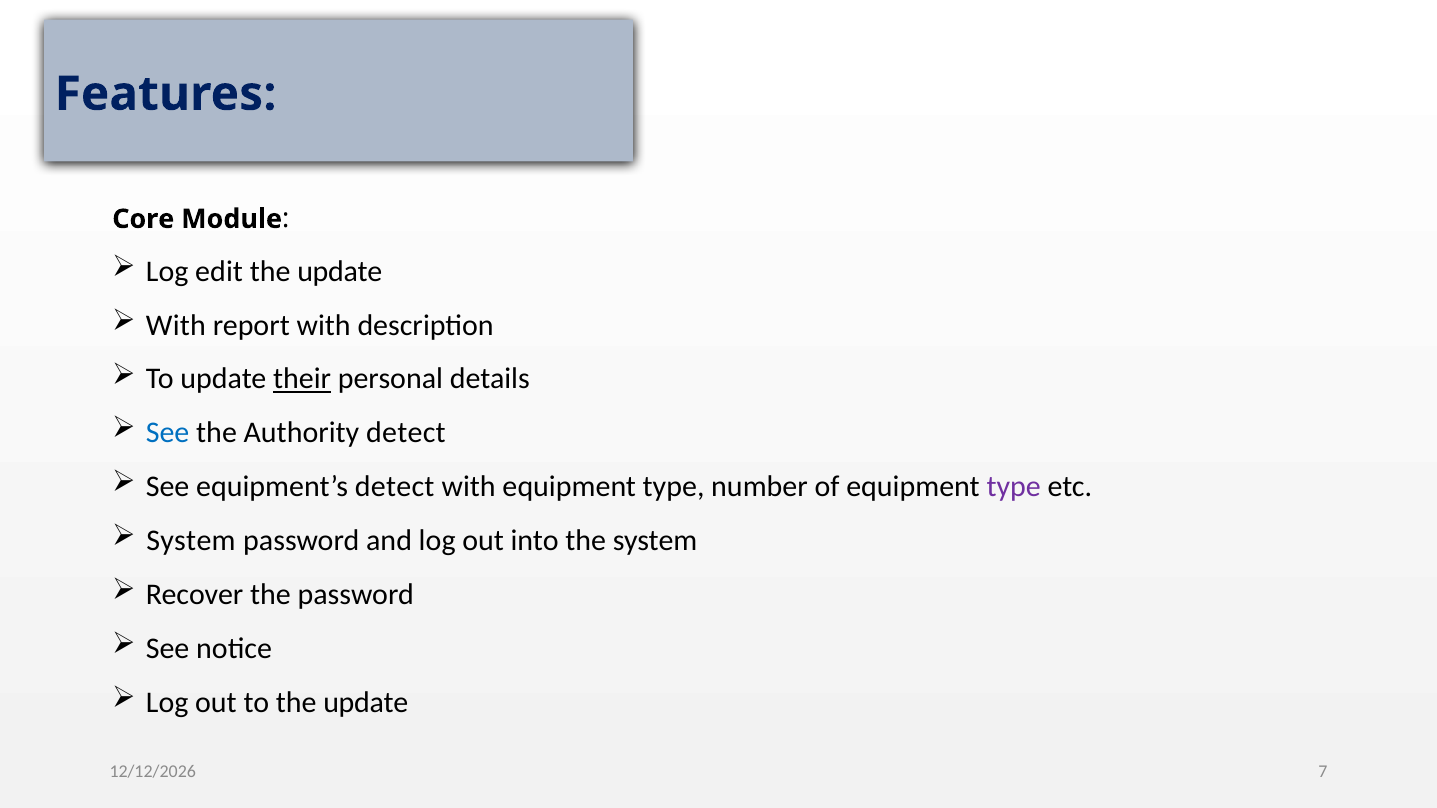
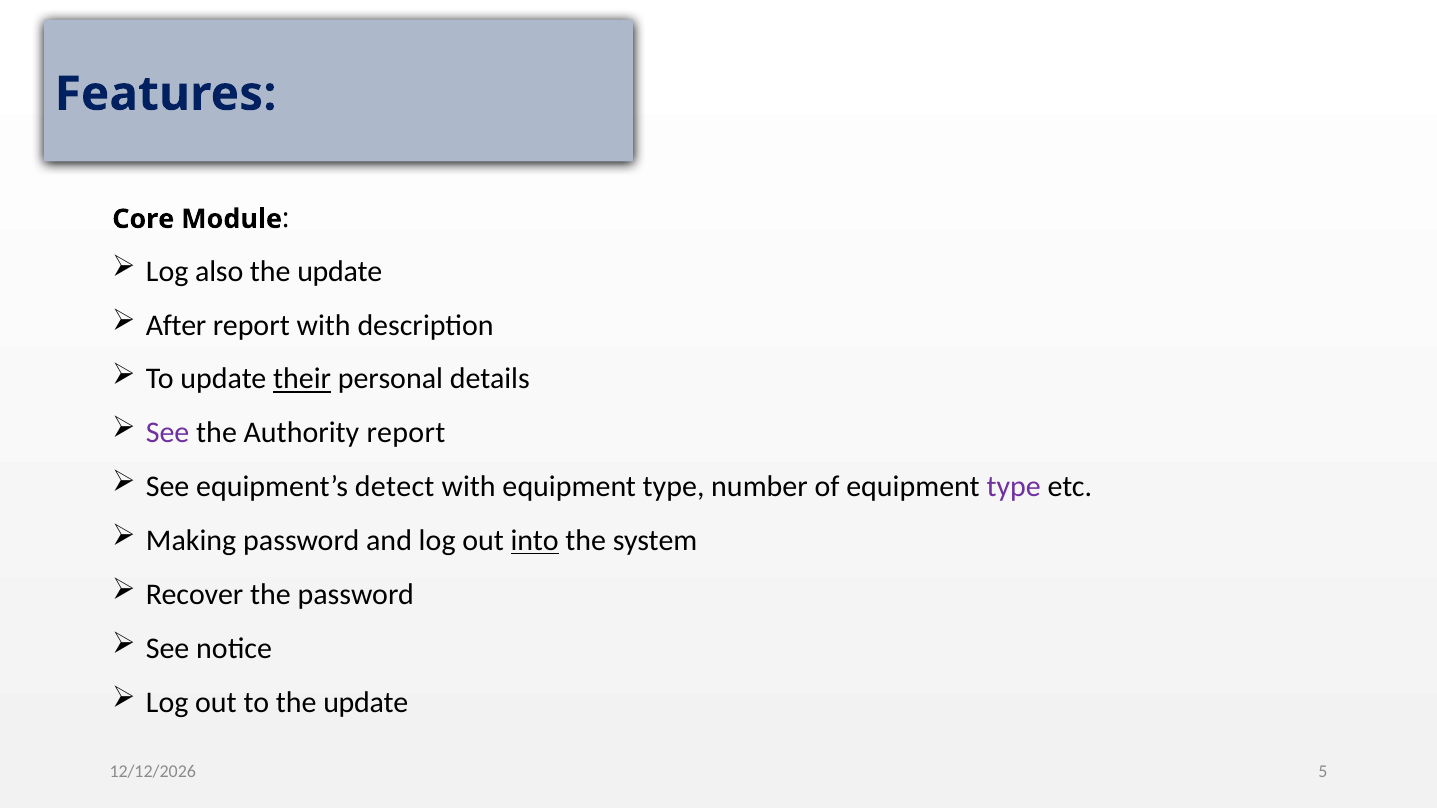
edit: edit -> also
With at (176, 325): With -> After
See at (168, 433) colour: blue -> purple
Authority detect: detect -> report
System at (191, 541): System -> Making
into underline: none -> present
7: 7 -> 5
